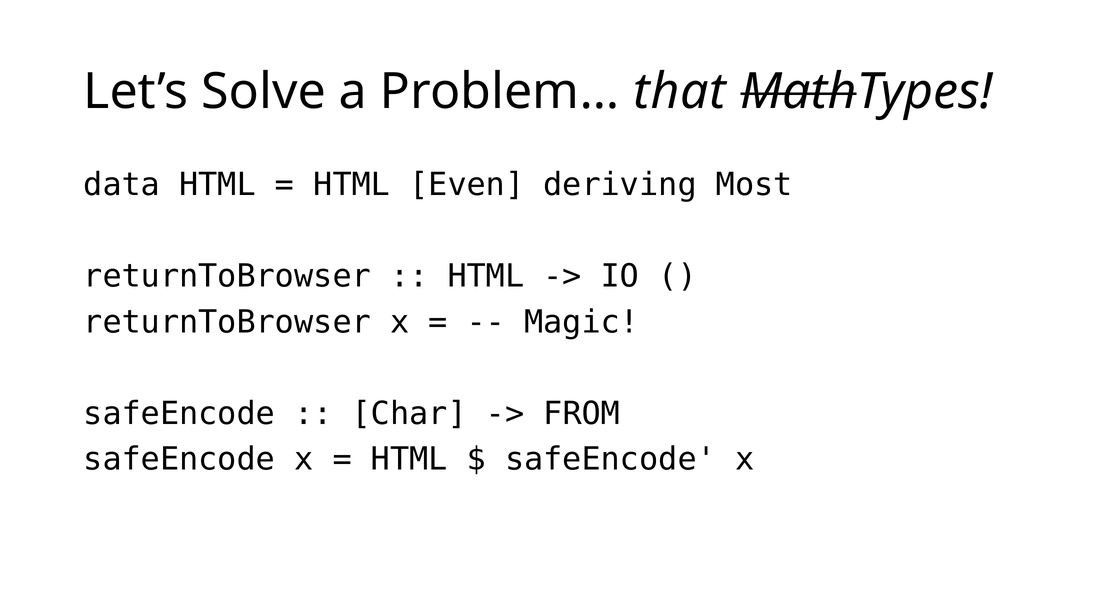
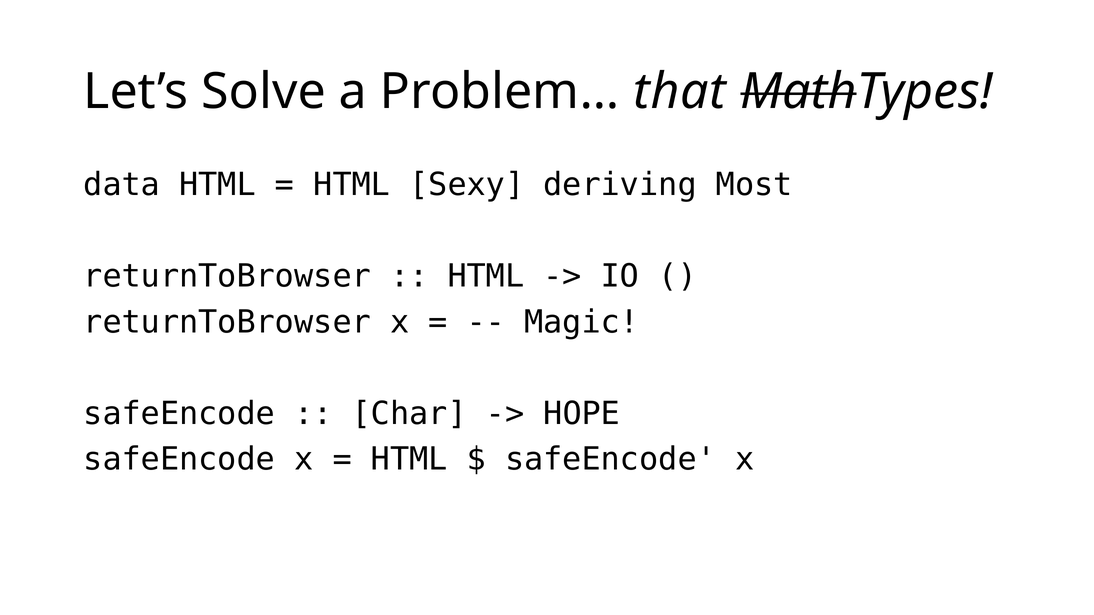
Even: Even -> Sexy
FROM: FROM -> HOPE
